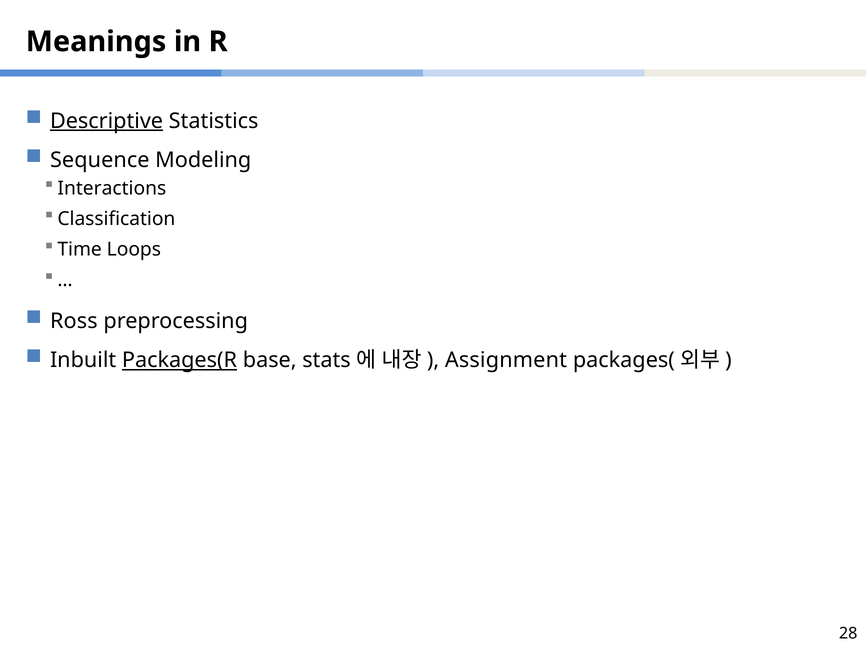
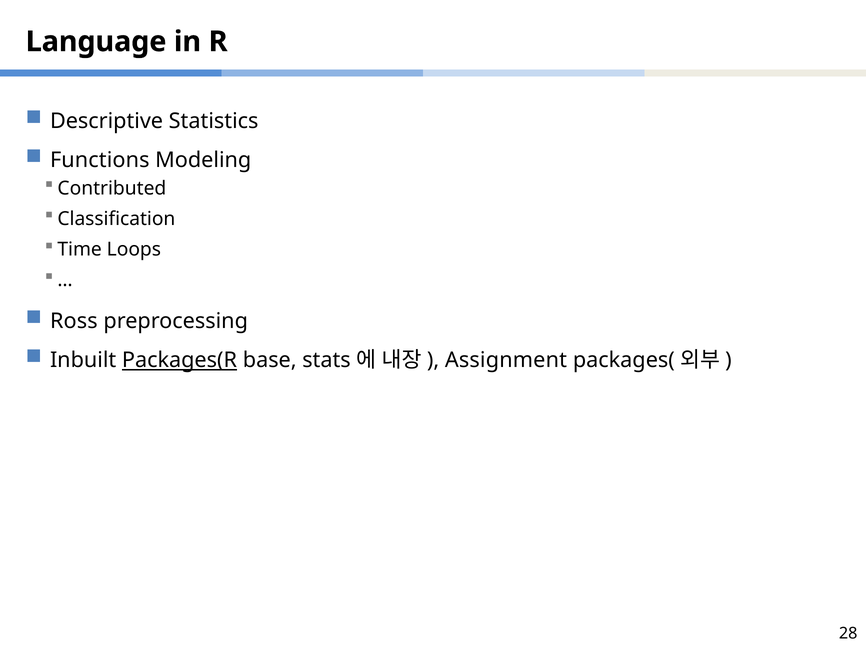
Meanings: Meanings -> Language
Descriptive underline: present -> none
Sequence: Sequence -> Functions
Interactions: Interactions -> Contributed
